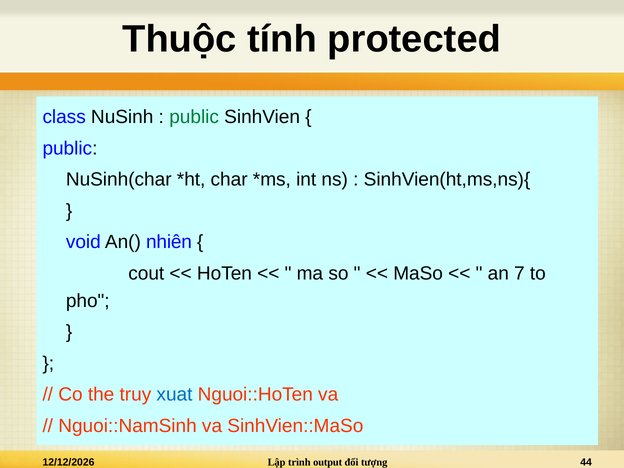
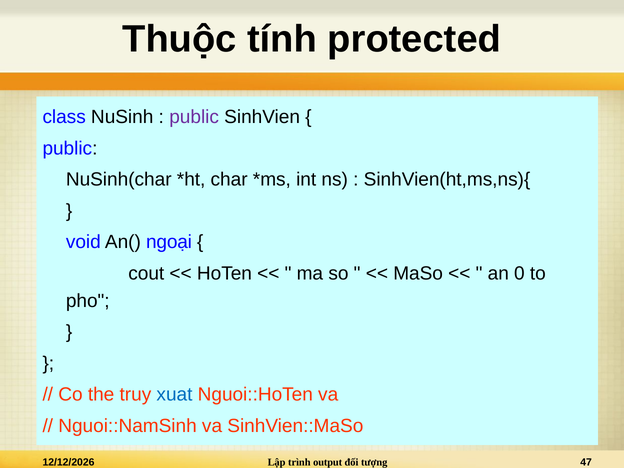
public at (194, 117) colour: green -> purple
nhiên: nhiên -> ngoại
7: 7 -> 0
44: 44 -> 47
